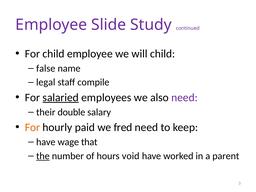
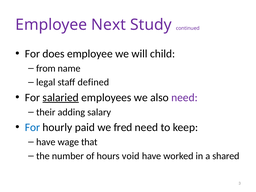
Slide: Slide -> Next
For child: child -> does
false: false -> from
compile: compile -> defined
double: double -> adding
For at (32, 127) colour: orange -> blue
the underline: present -> none
parent: parent -> shared
